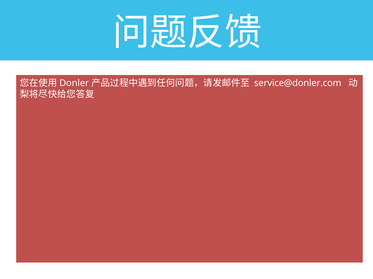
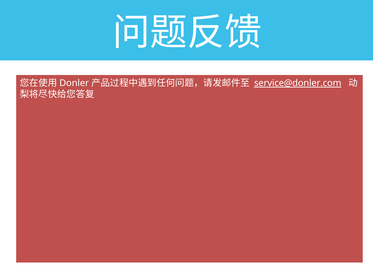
service@donler.com underline: none -> present
